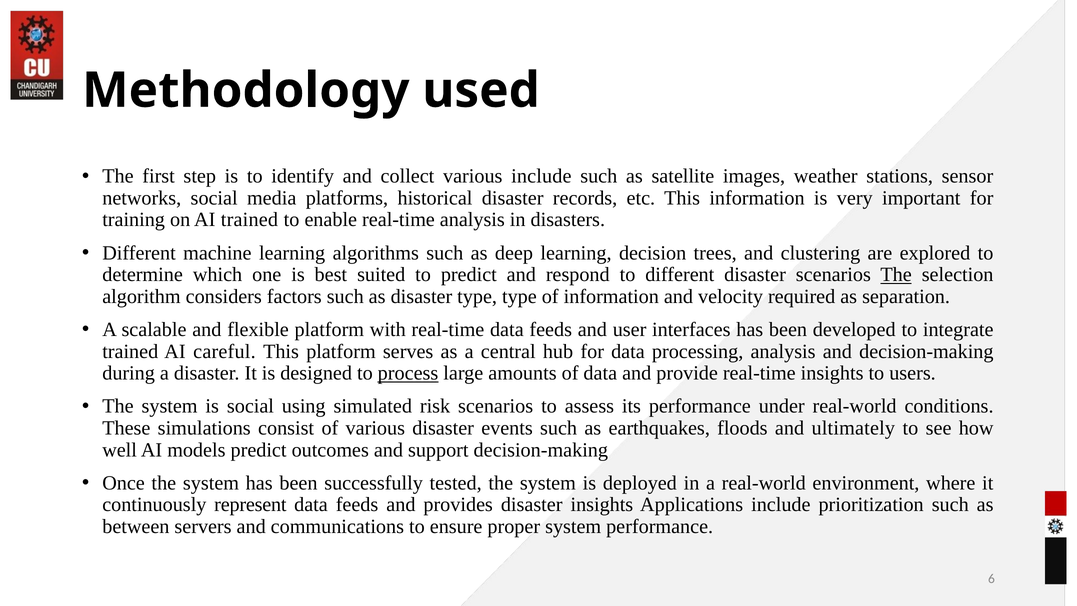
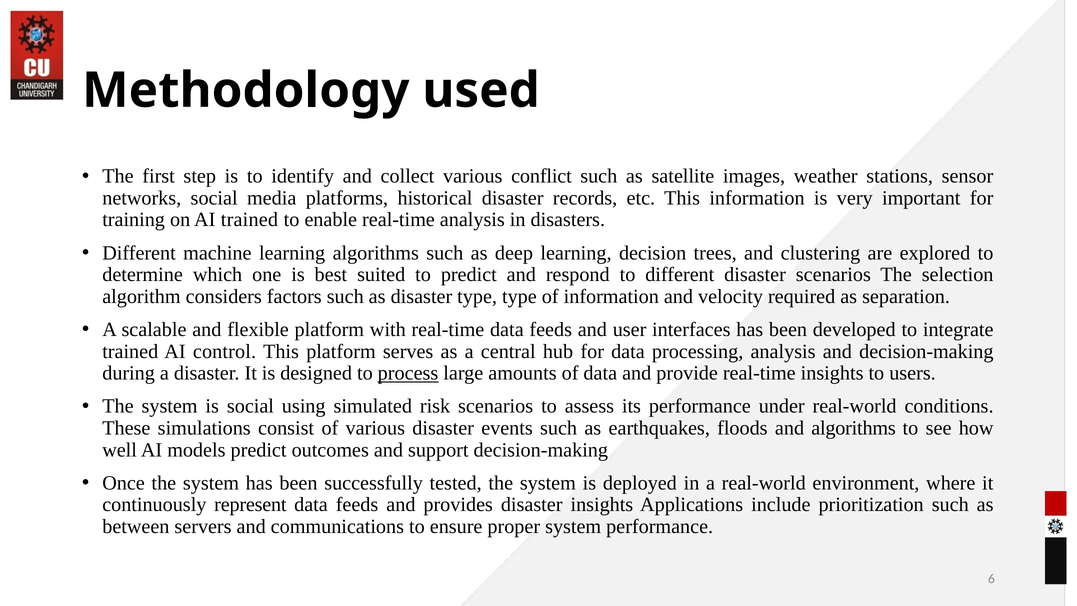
various include: include -> conflict
The at (896, 275) underline: present -> none
careful: careful -> control
and ultimately: ultimately -> algorithms
